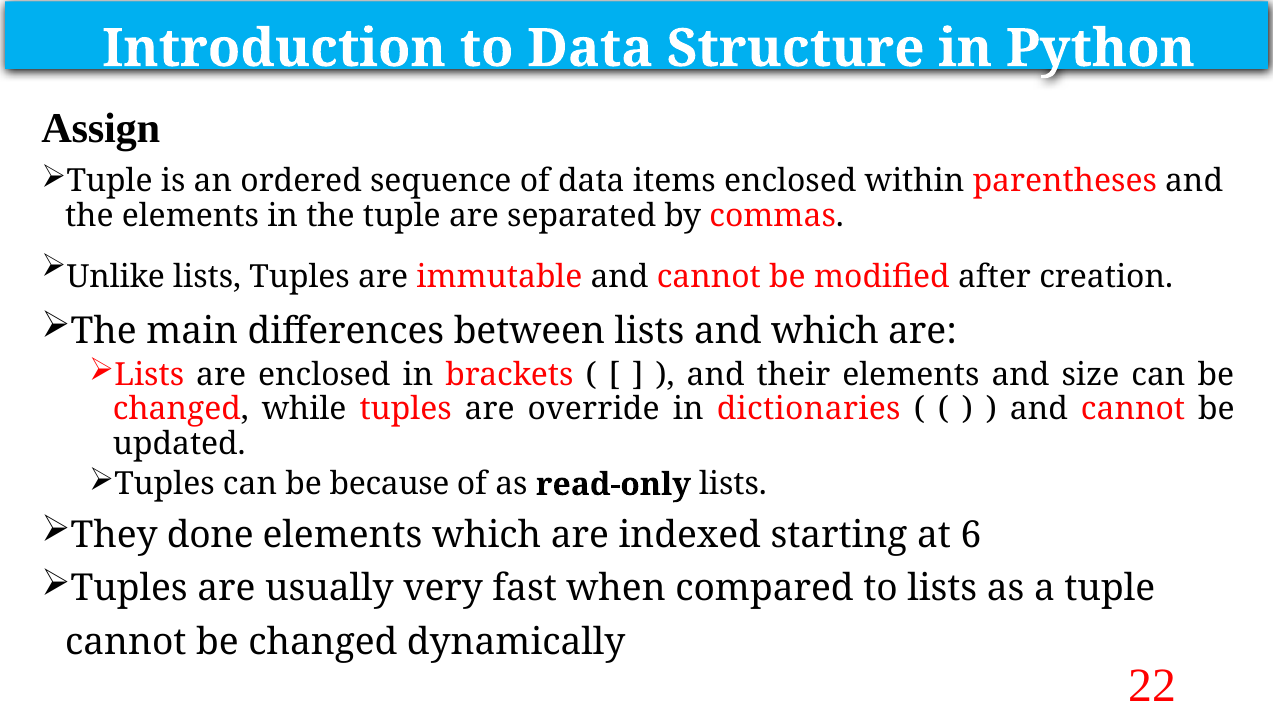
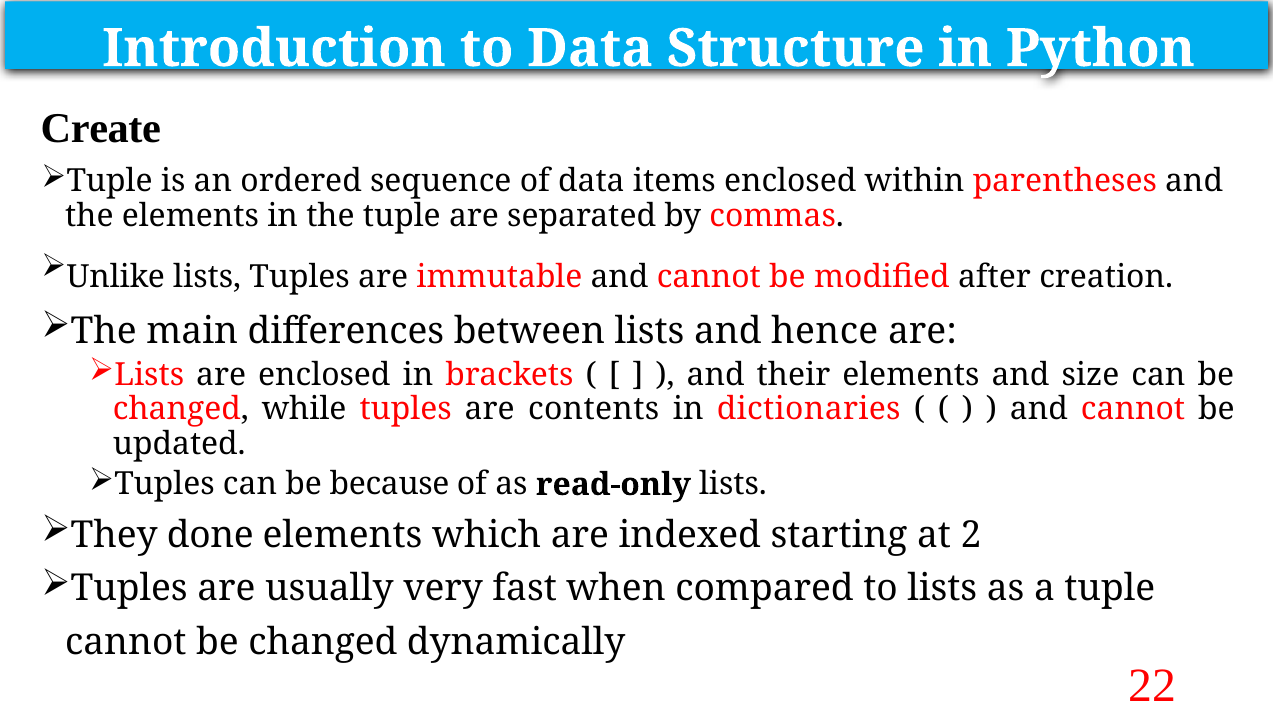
Assign: Assign -> Create
and which: which -> hence
override: override -> contents
6: 6 -> 2
